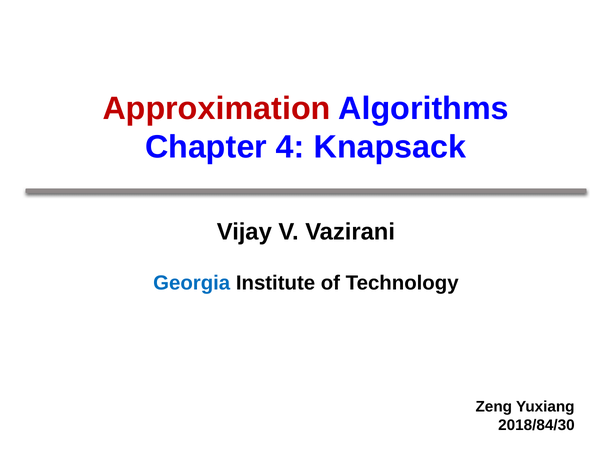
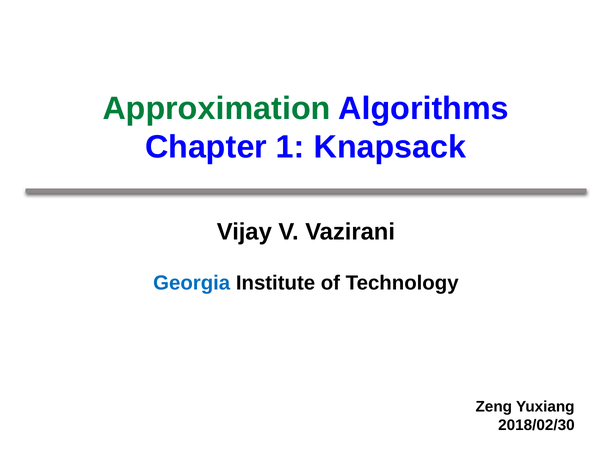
Approximation colour: red -> green
4: 4 -> 1
2018/84/30: 2018/84/30 -> 2018/02/30
